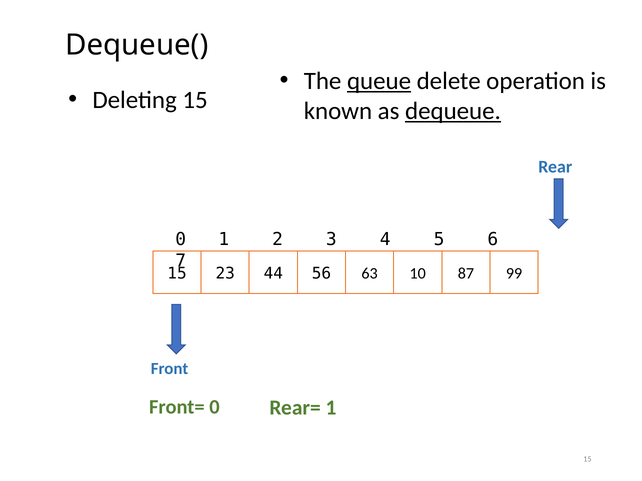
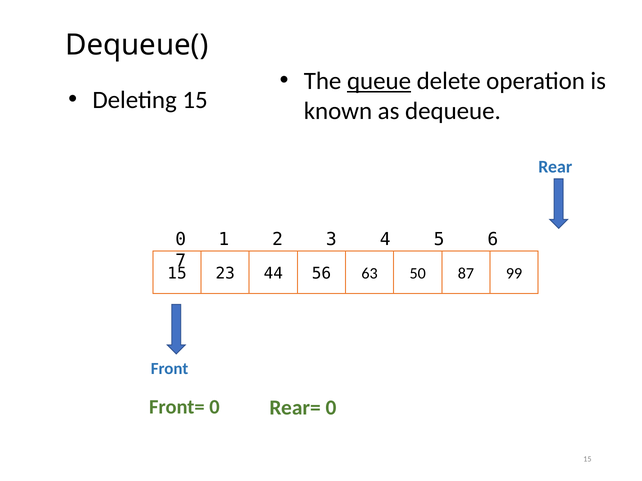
dequeue underline: present -> none
10: 10 -> 50
Rear= 1: 1 -> 0
